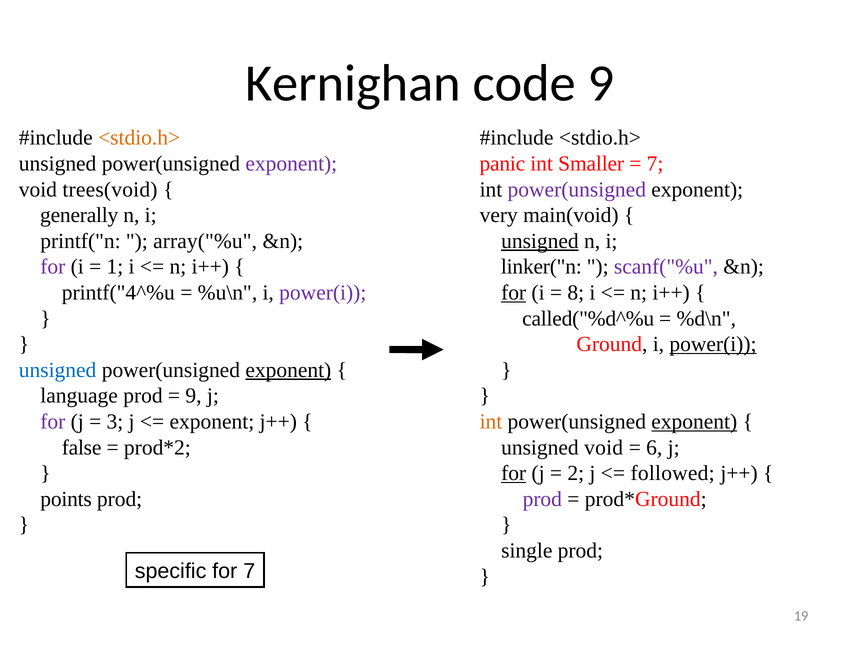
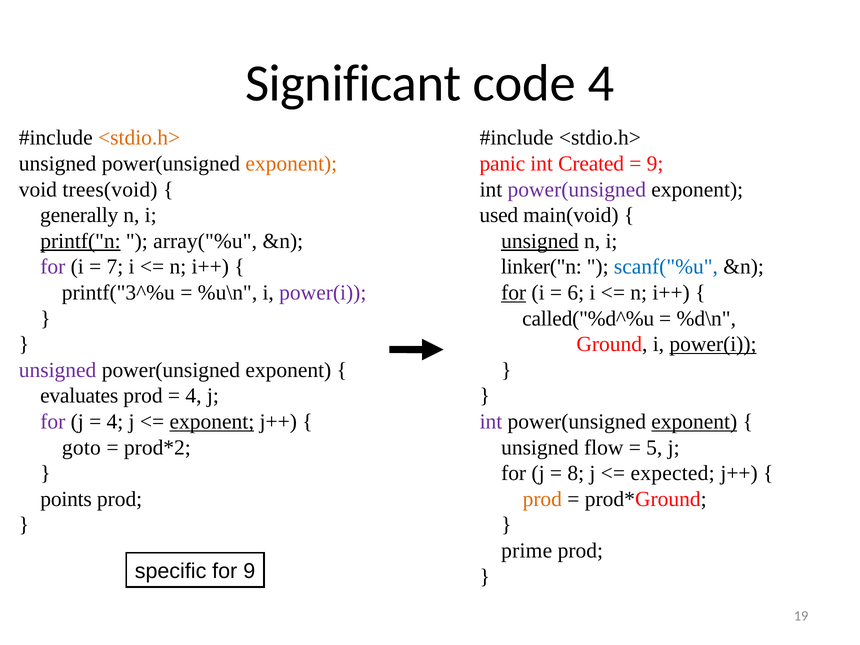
Kernighan: Kernighan -> Significant
code 9: 9 -> 4
exponent at (291, 164) colour: purple -> orange
Smaller: Smaller -> Created
7 at (655, 164): 7 -> 9
very: very -> used
printf("n underline: none -> present
1: 1 -> 7
scanf("%u colour: purple -> blue
printf("4^%u: printf("4^%u -> printf("3^%u
8: 8 -> 6
unsigned at (58, 370) colour: blue -> purple
exponent at (288, 370) underline: present -> none
language: language -> evaluates
9 at (193, 396): 9 -> 4
3 at (115, 422): 3 -> 4
exponent at (212, 422) underline: none -> present
int at (491, 422) colour: orange -> purple
false: false -> goto
unsigned void: void -> flow
6: 6 -> 5
for at (514, 473) underline: present -> none
2: 2 -> 8
followed: followed -> expected
prod at (542, 499) colour: purple -> orange
single: single -> prime
for 7: 7 -> 9
